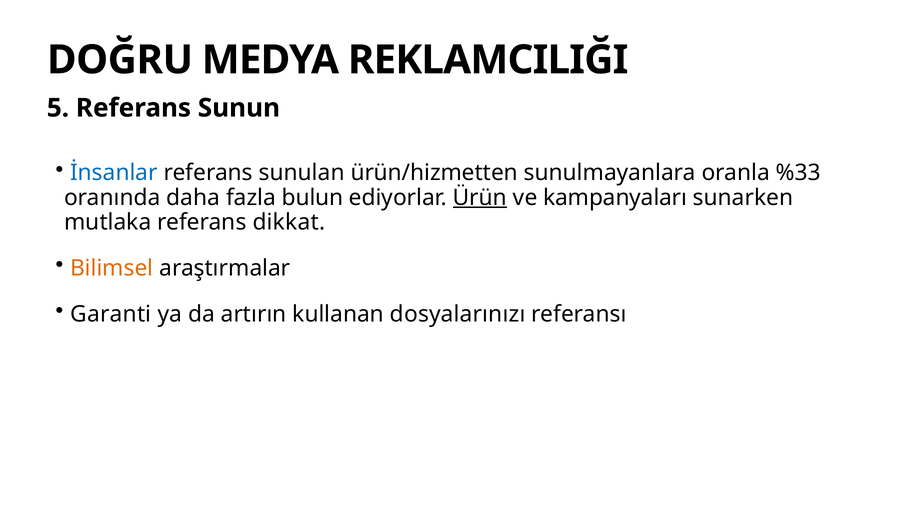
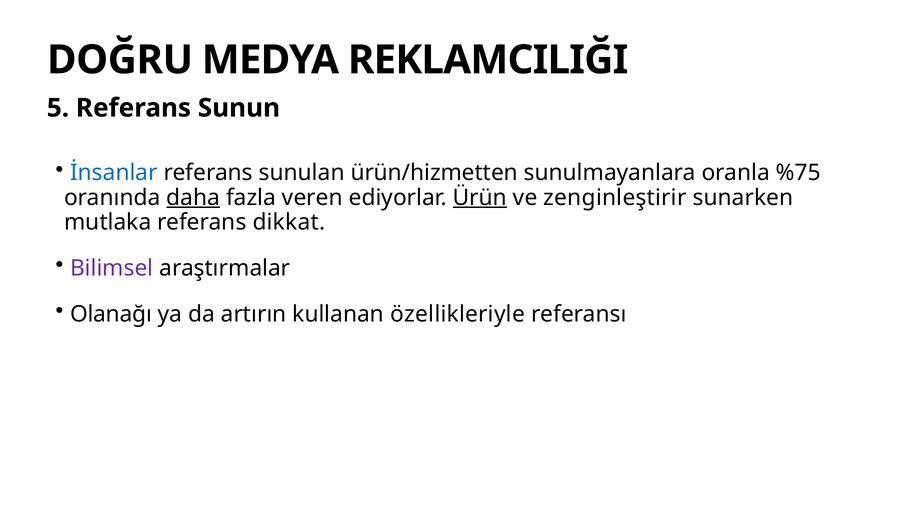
%33: %33 -> %75
daha underline: none -> present
bulun: bulun -> veren
kampanyaları: kampanyaları -> zenginleştirir
Bilimsel colour: orange -> purple
Garanti: Garanti -> Olanağı
dosyalarınızı: dosyalarınızı -> özellikleriyle
